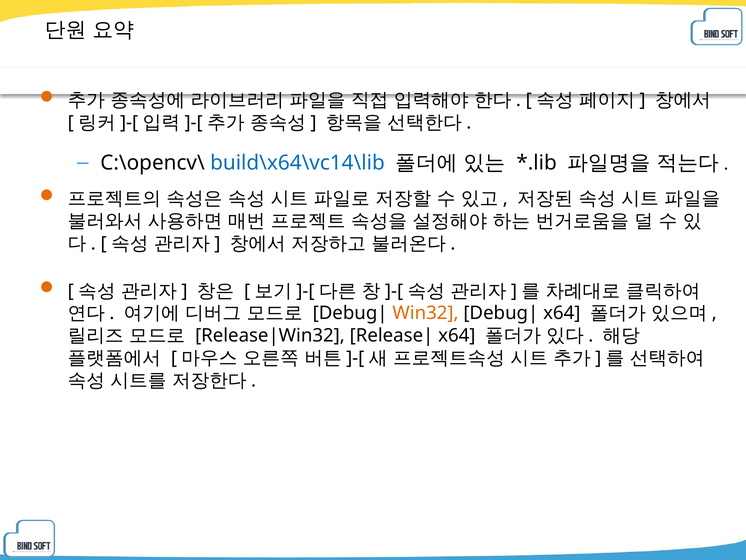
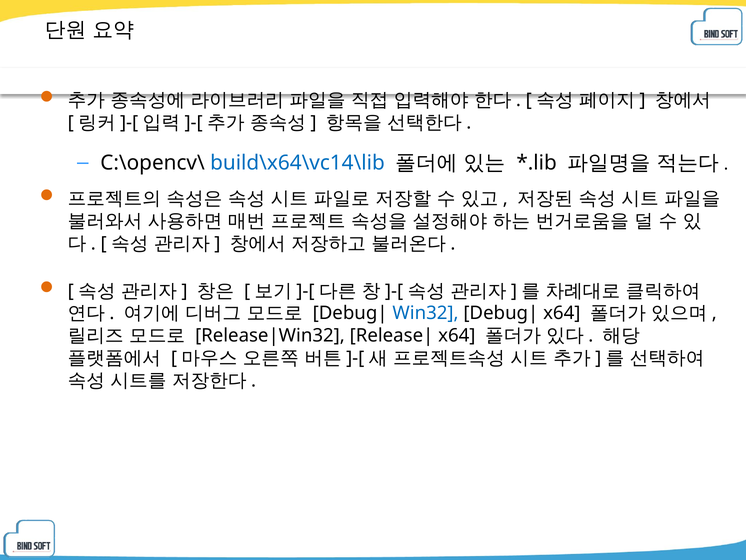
Win32 colour: orange -> blue
